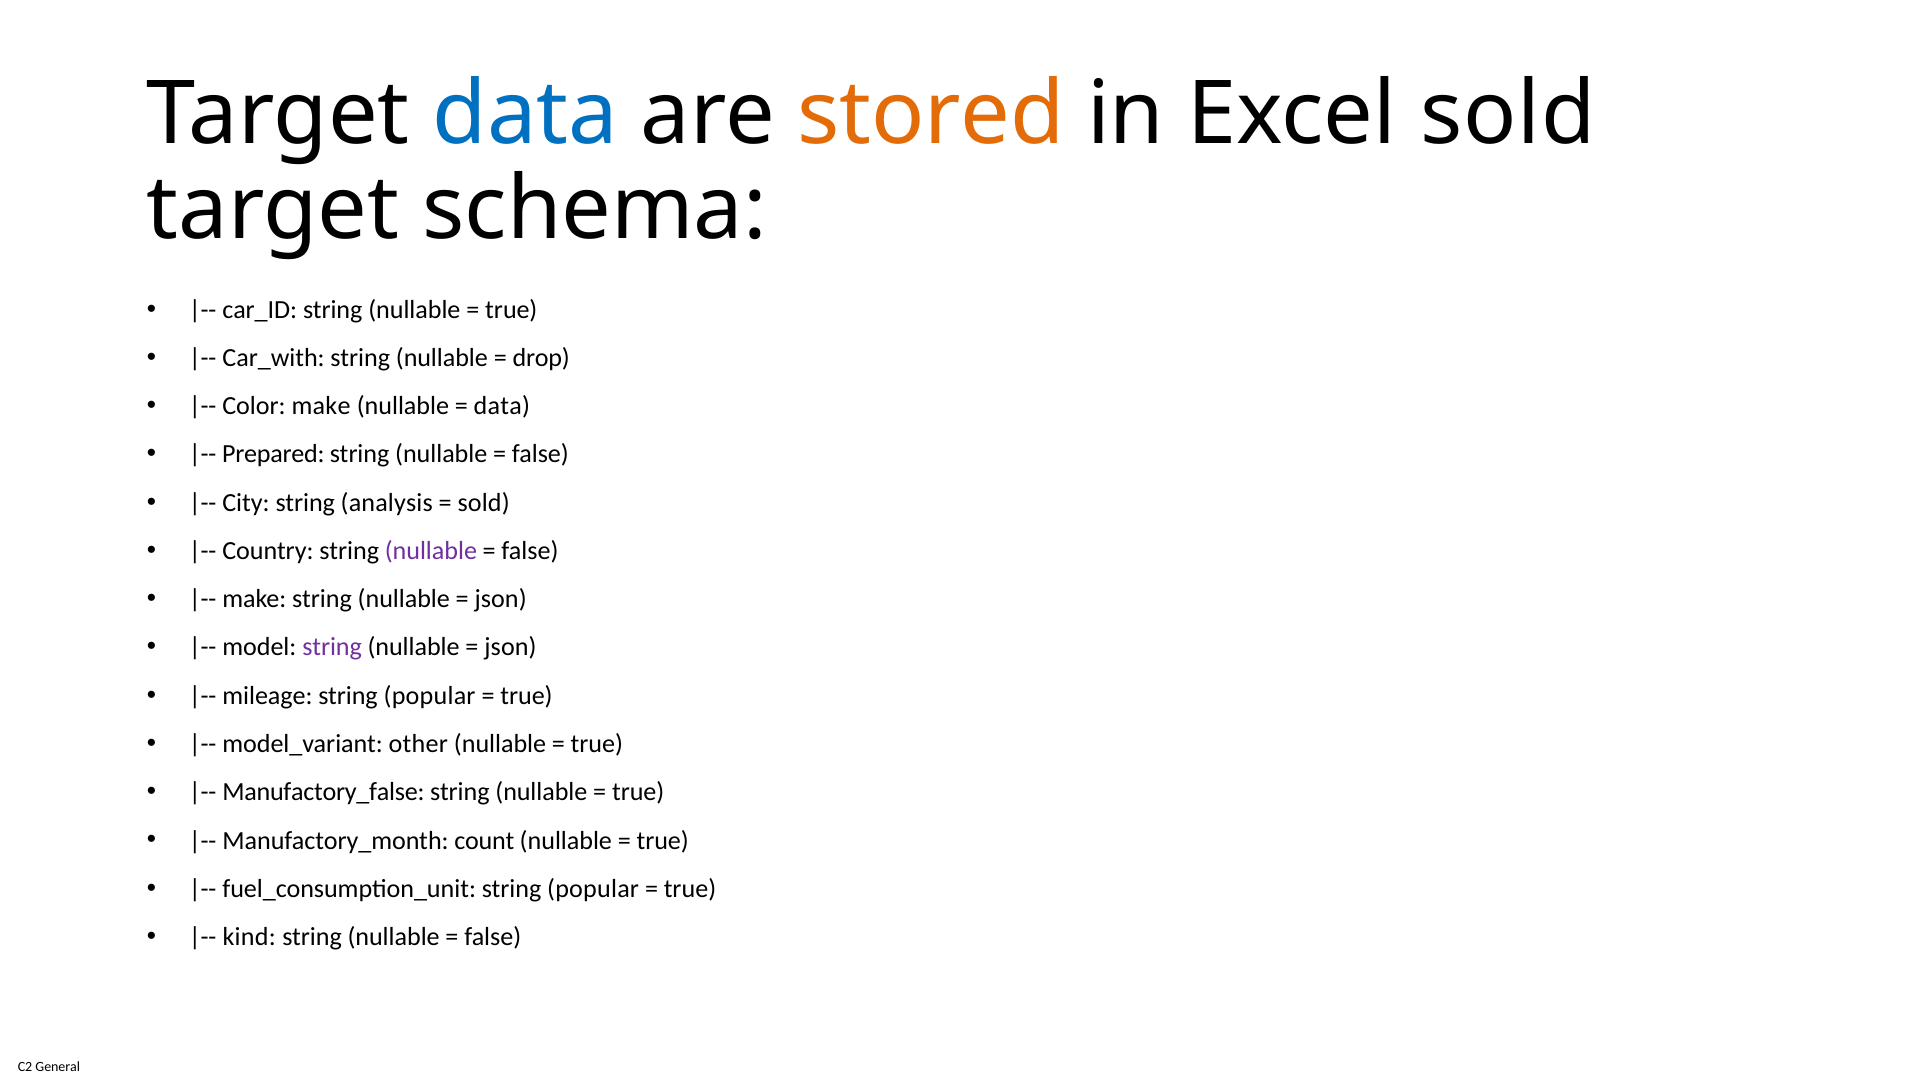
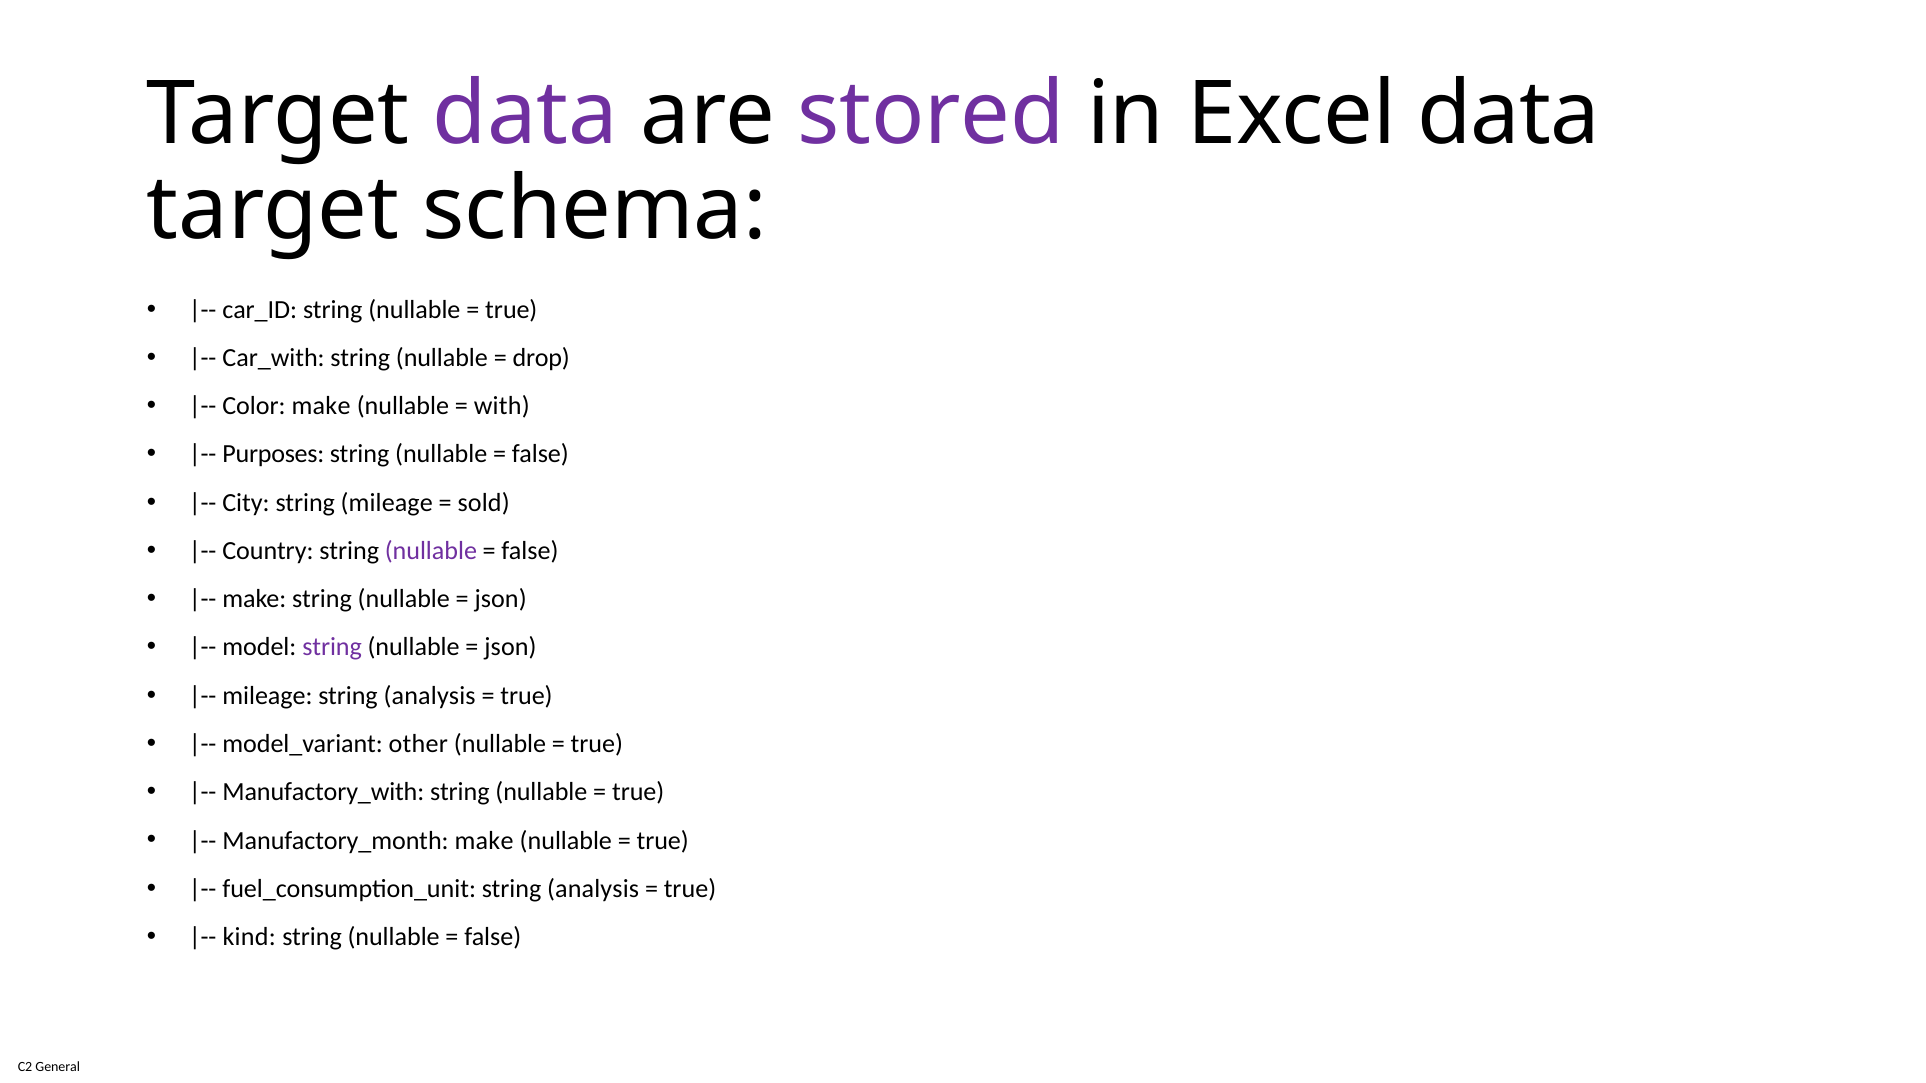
data at (525, 114) colour: blue -> purple
stored colour: orange -> purple
Excel sold: sold -> data
data at (502, 406): data -> with
Prepared: Prepared -> Purposes
string analysis: analysis -> mileage
mileage string popular: popular -> analysis
Manufactory_false: Manufactory_false -> Manufactory_with
Manufactory_month count: count -> make
fuel_consumption_unit string popular: popular -> analysis
